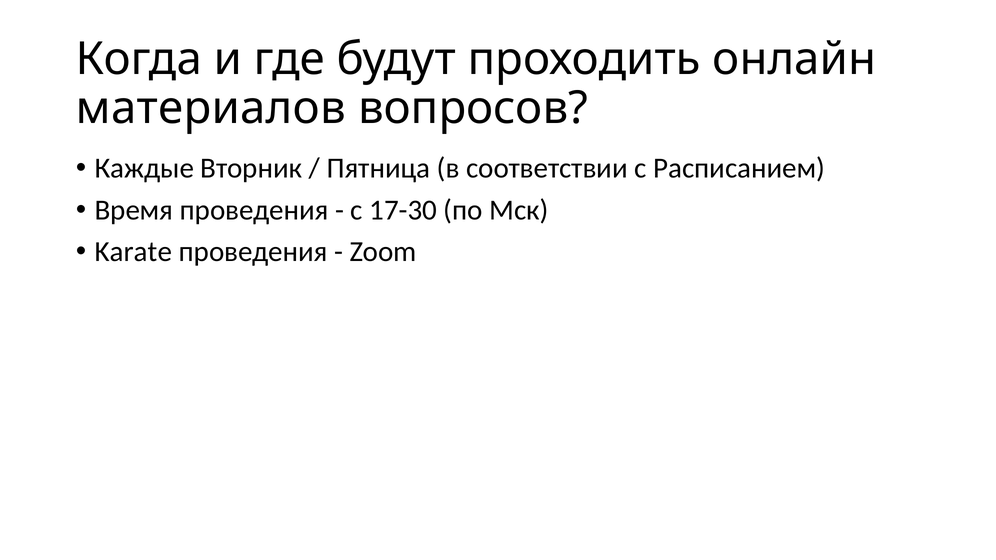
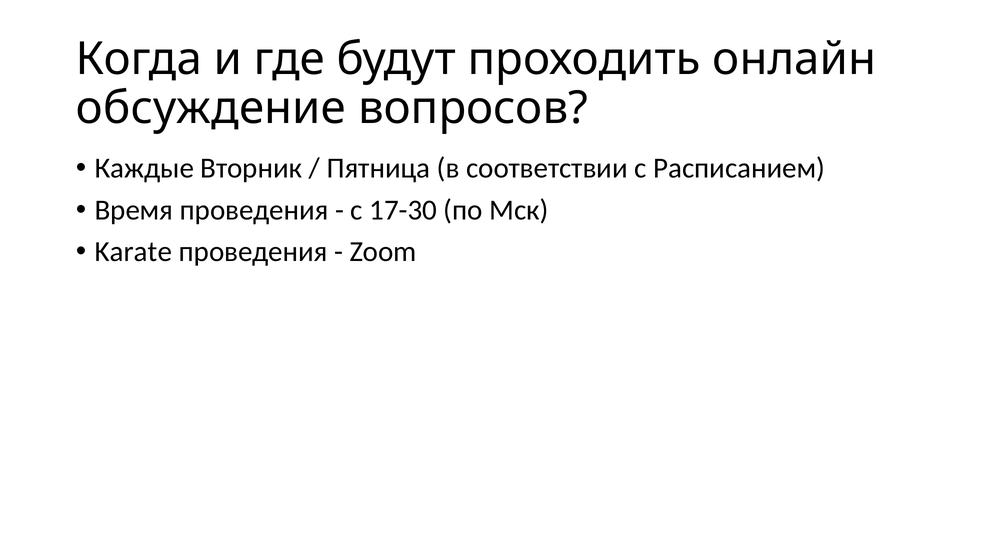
материалов: материалов -> обсуждение
